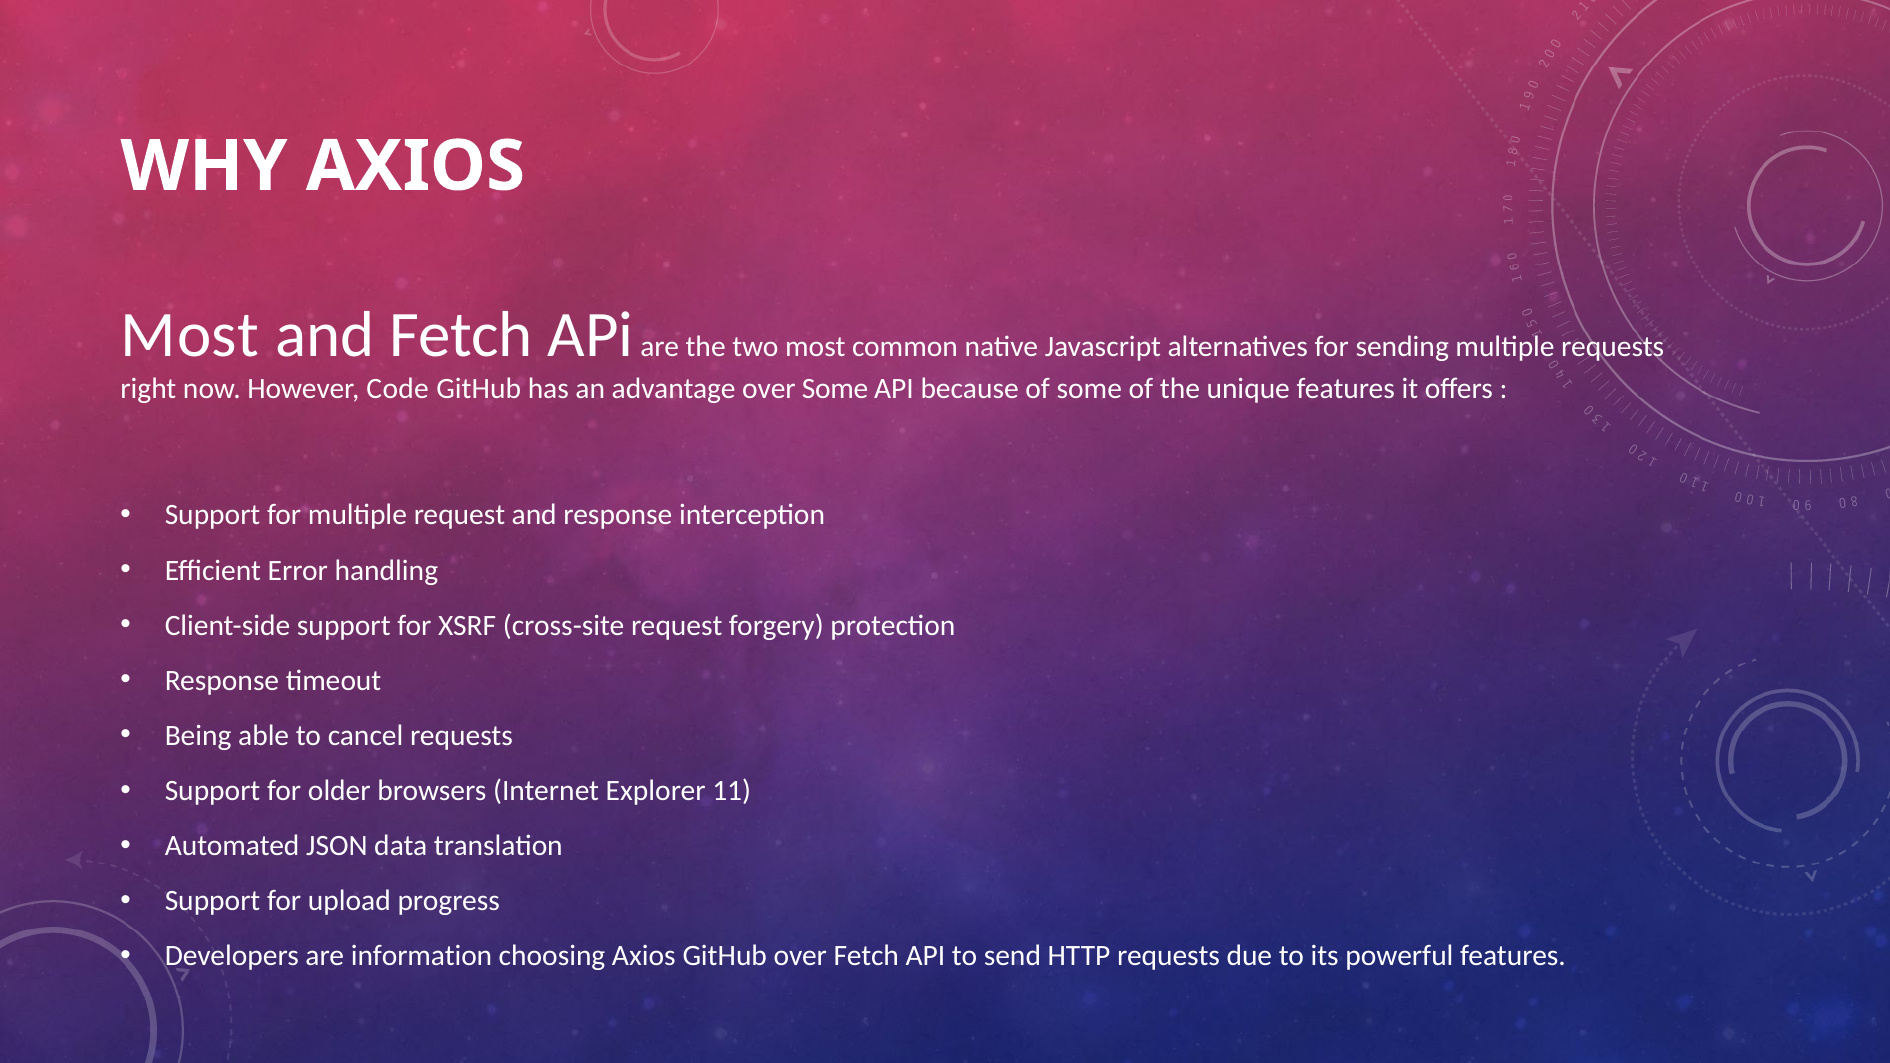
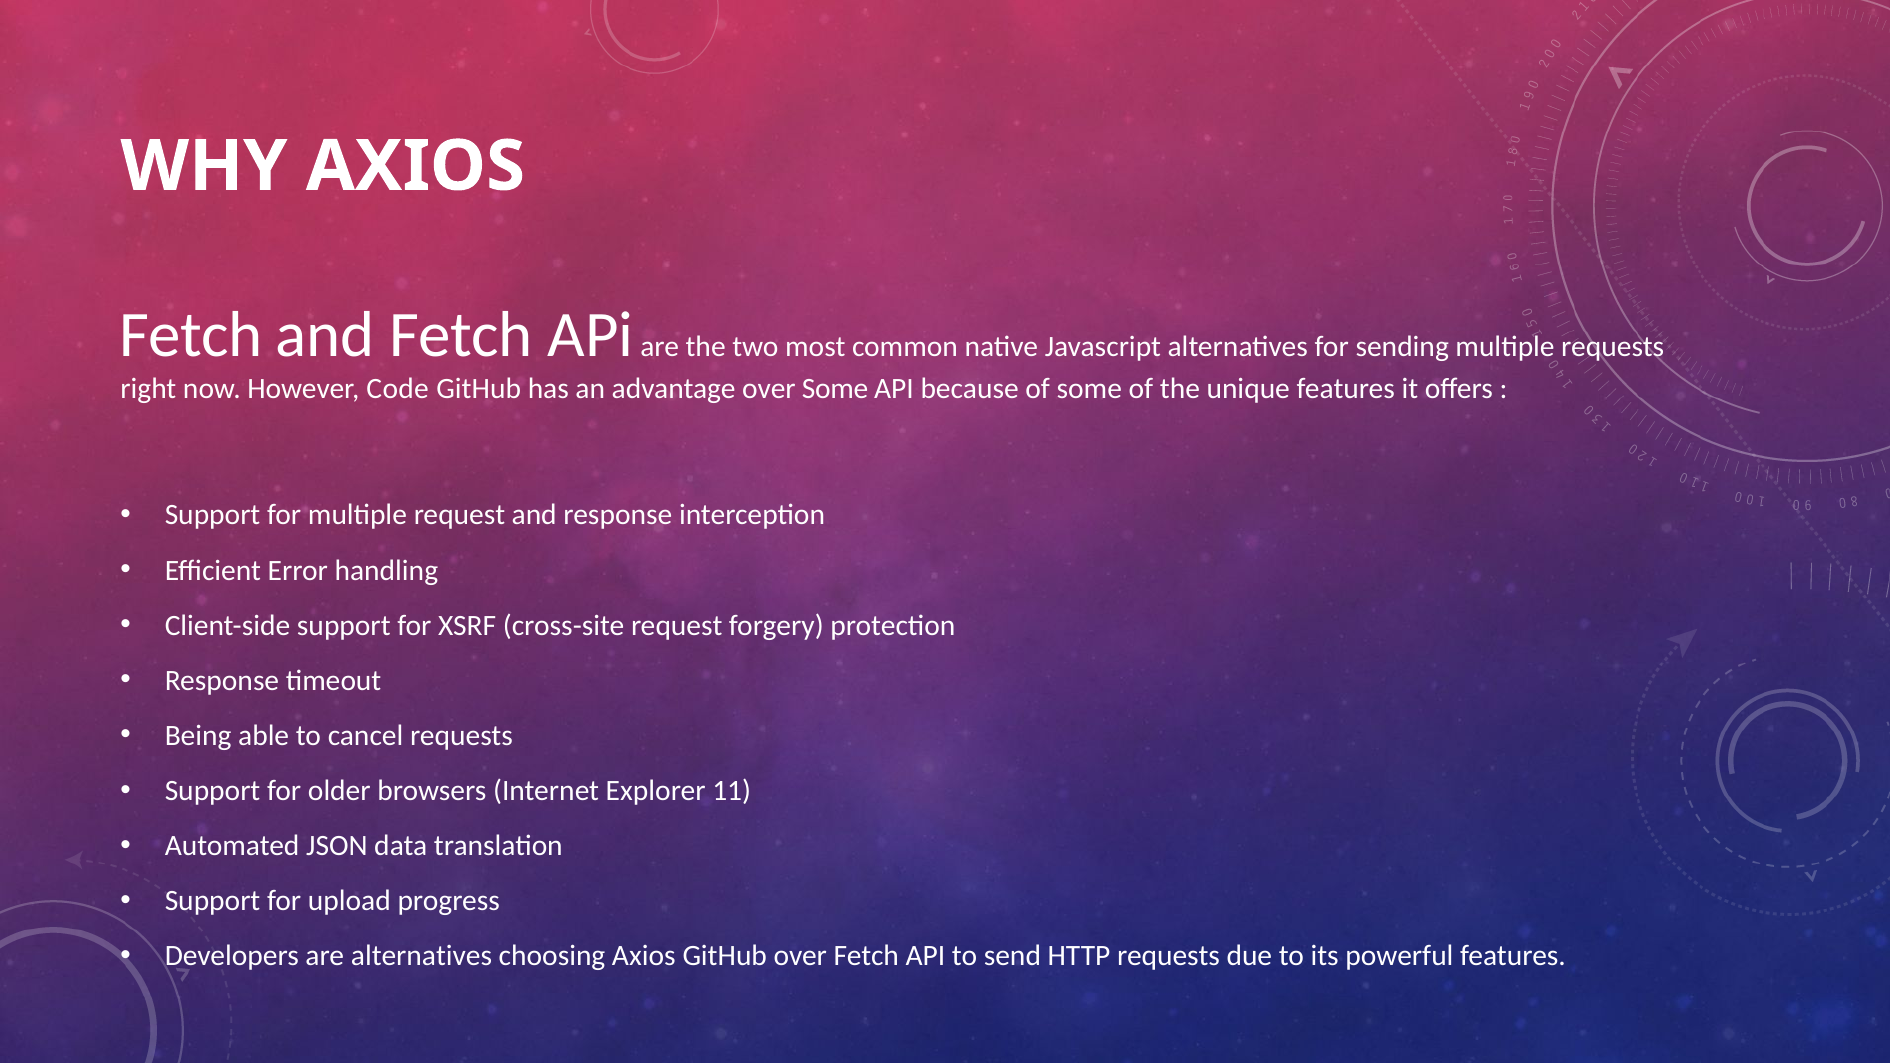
Most at (190, 335): Most -> Fetch
are information: information -> alternatives
